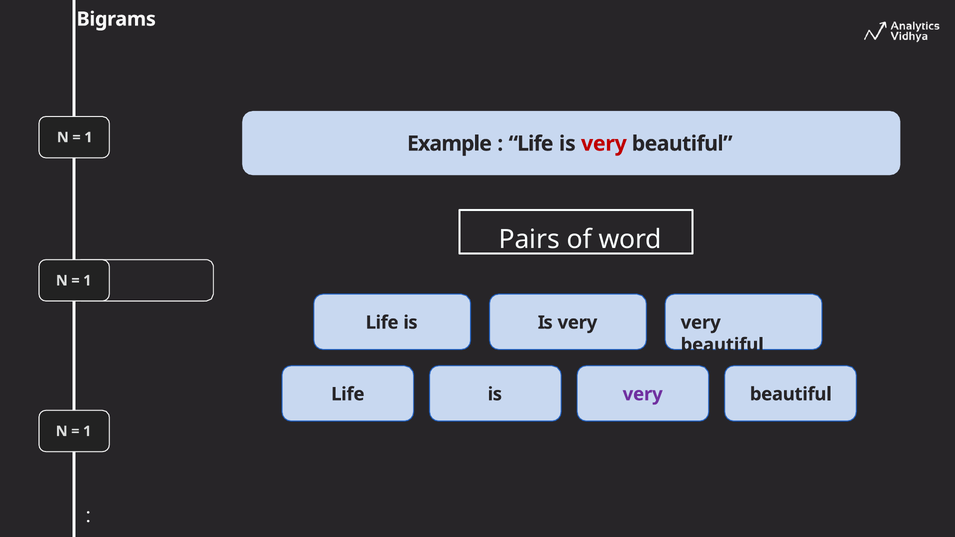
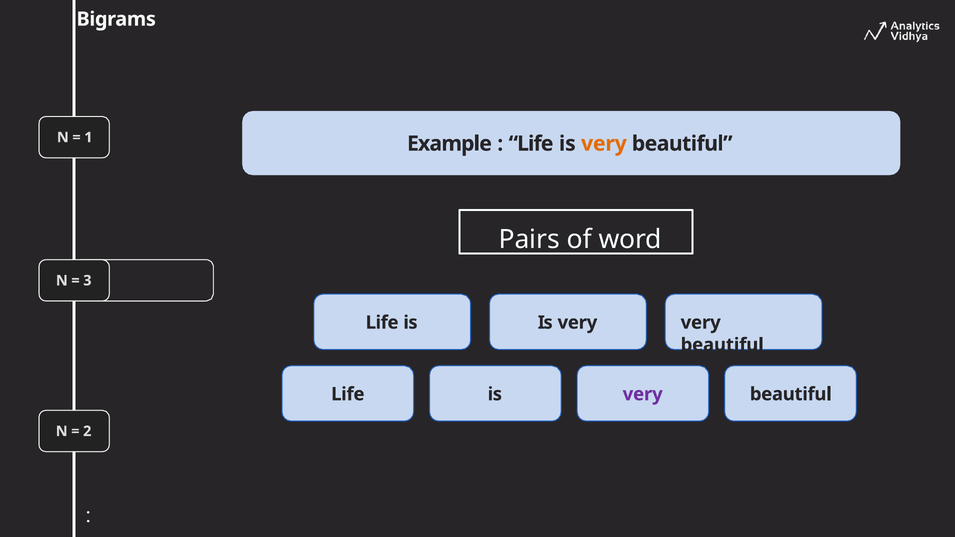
very at (604, 144) colour: red -> orange
1 at (87, 281): 1 -> 3
1 at (87, 431): 1 -> 2
